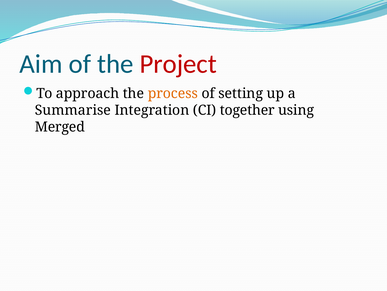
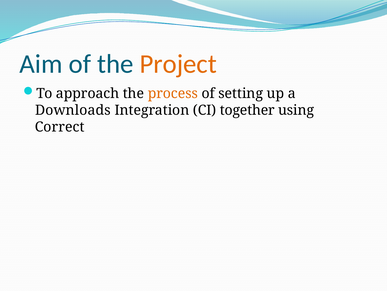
Project colour: red -> orange
Summarise: Summarise -> Downloads
Merged: Merged -> Correct
